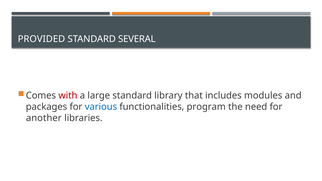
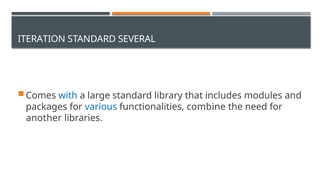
PROVIDED: PROVIDED -> ITERATION
with colour: red -> blue
program: program -> combine
